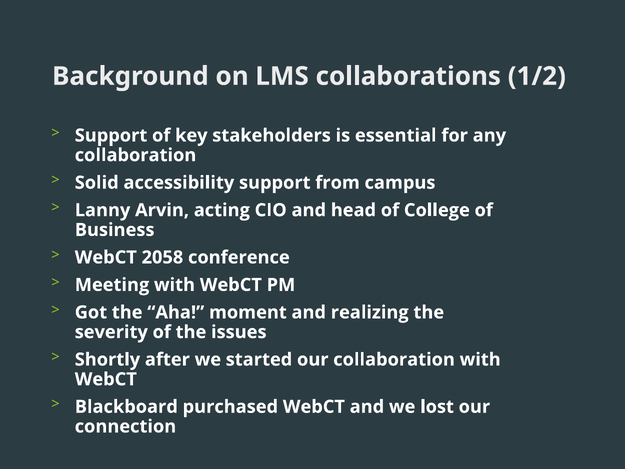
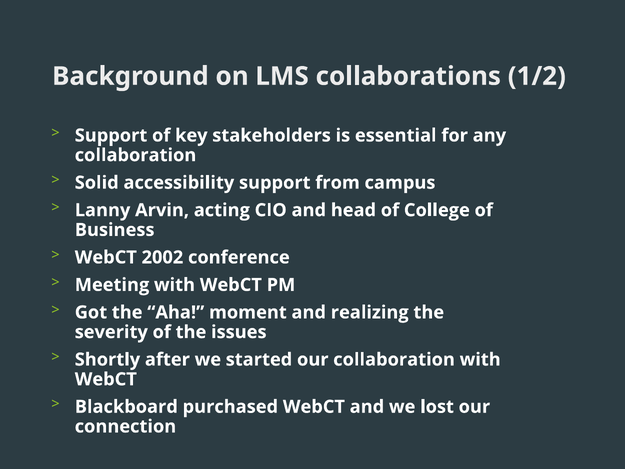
2058: 2058 -> 2002
